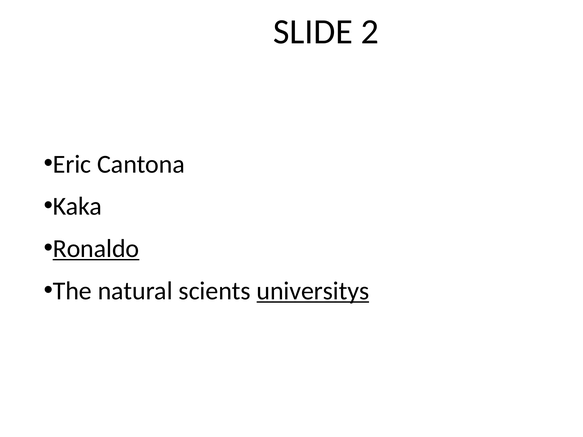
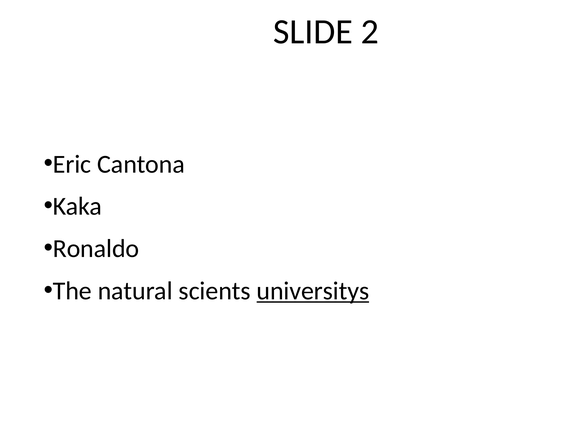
Ronaldo underline: present -> none
